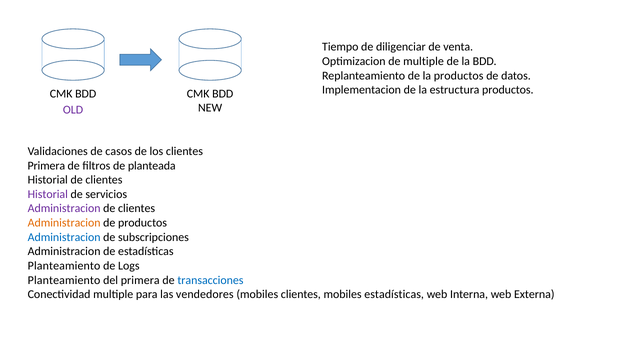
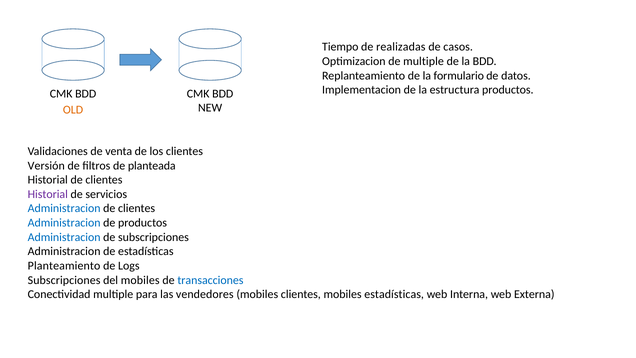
diligenciar: diligenciar -> realizadas
venta: venta -> casos
la productos: productos -> formulario
OLD colour: purple -> orange
casos: casos -> venta
Primera at (46, 165): Primera -> Versión
Administracion at (64, 208) colour: purple -> blue
Administracion at (64, 223) colour: orange -> blue
Planteamiento at (64, 280): Planteamiento -> Subscripciones
del primera: primera -> mobiles
